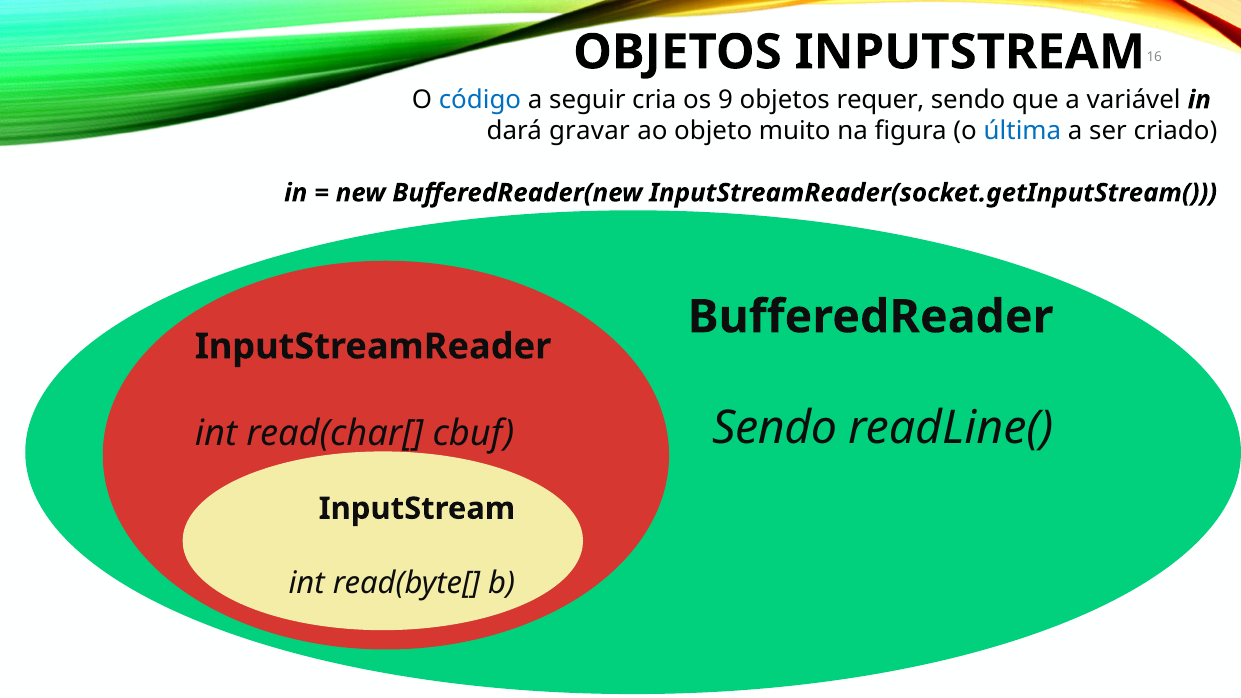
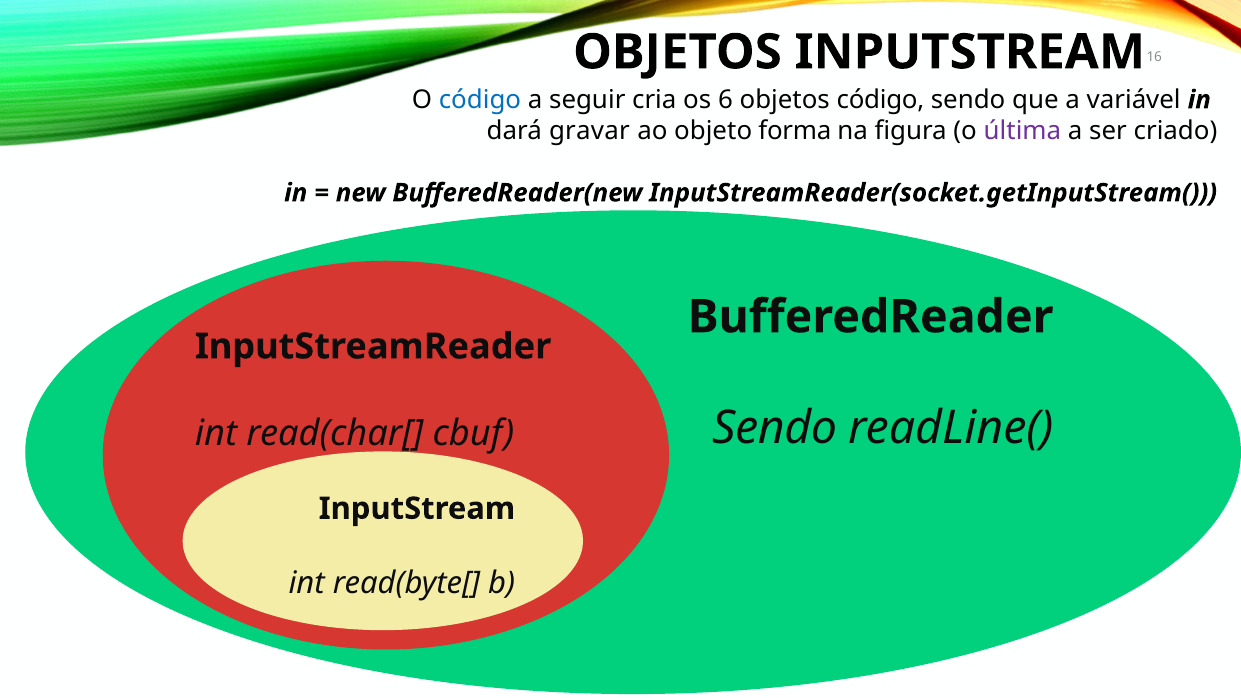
9: 9 -> 6
objetos requer: requer -> código
muito: muito -> forma
última colour: blue -> purple
